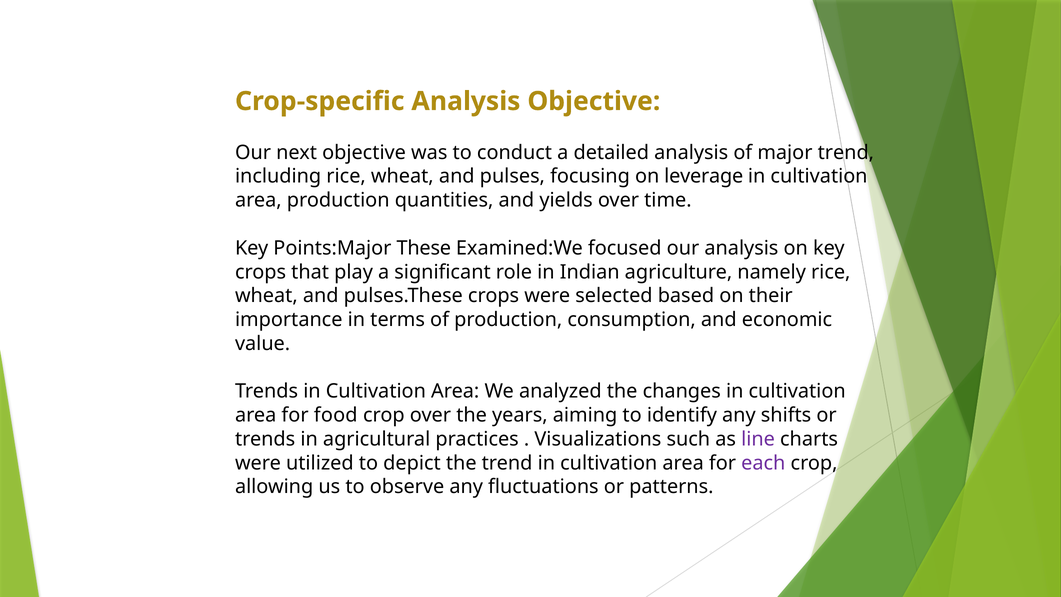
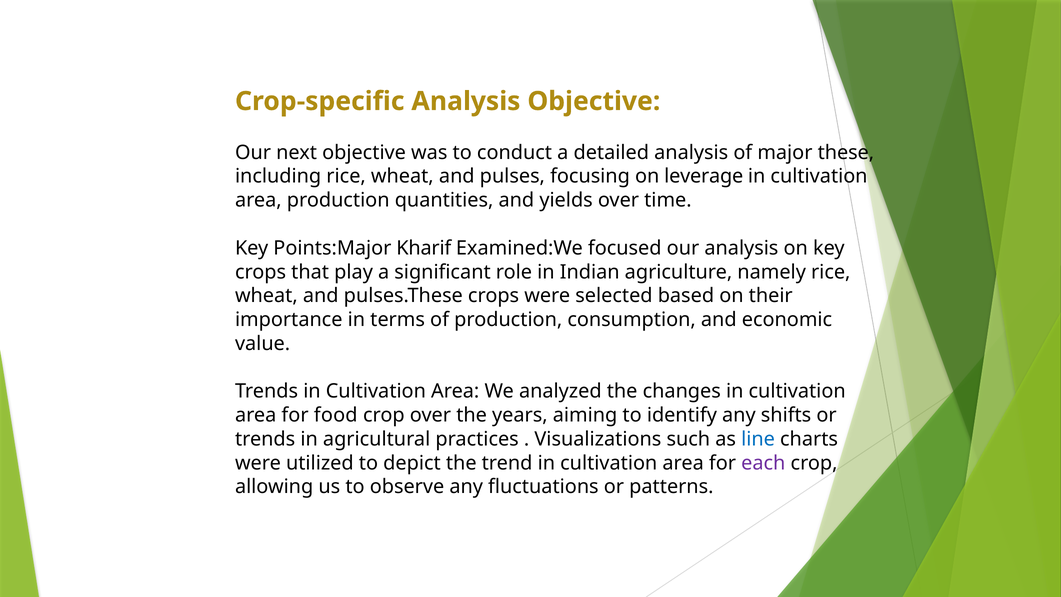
major trend: trend -> these
These: These -> Kharif
line colour: purple -> blue
